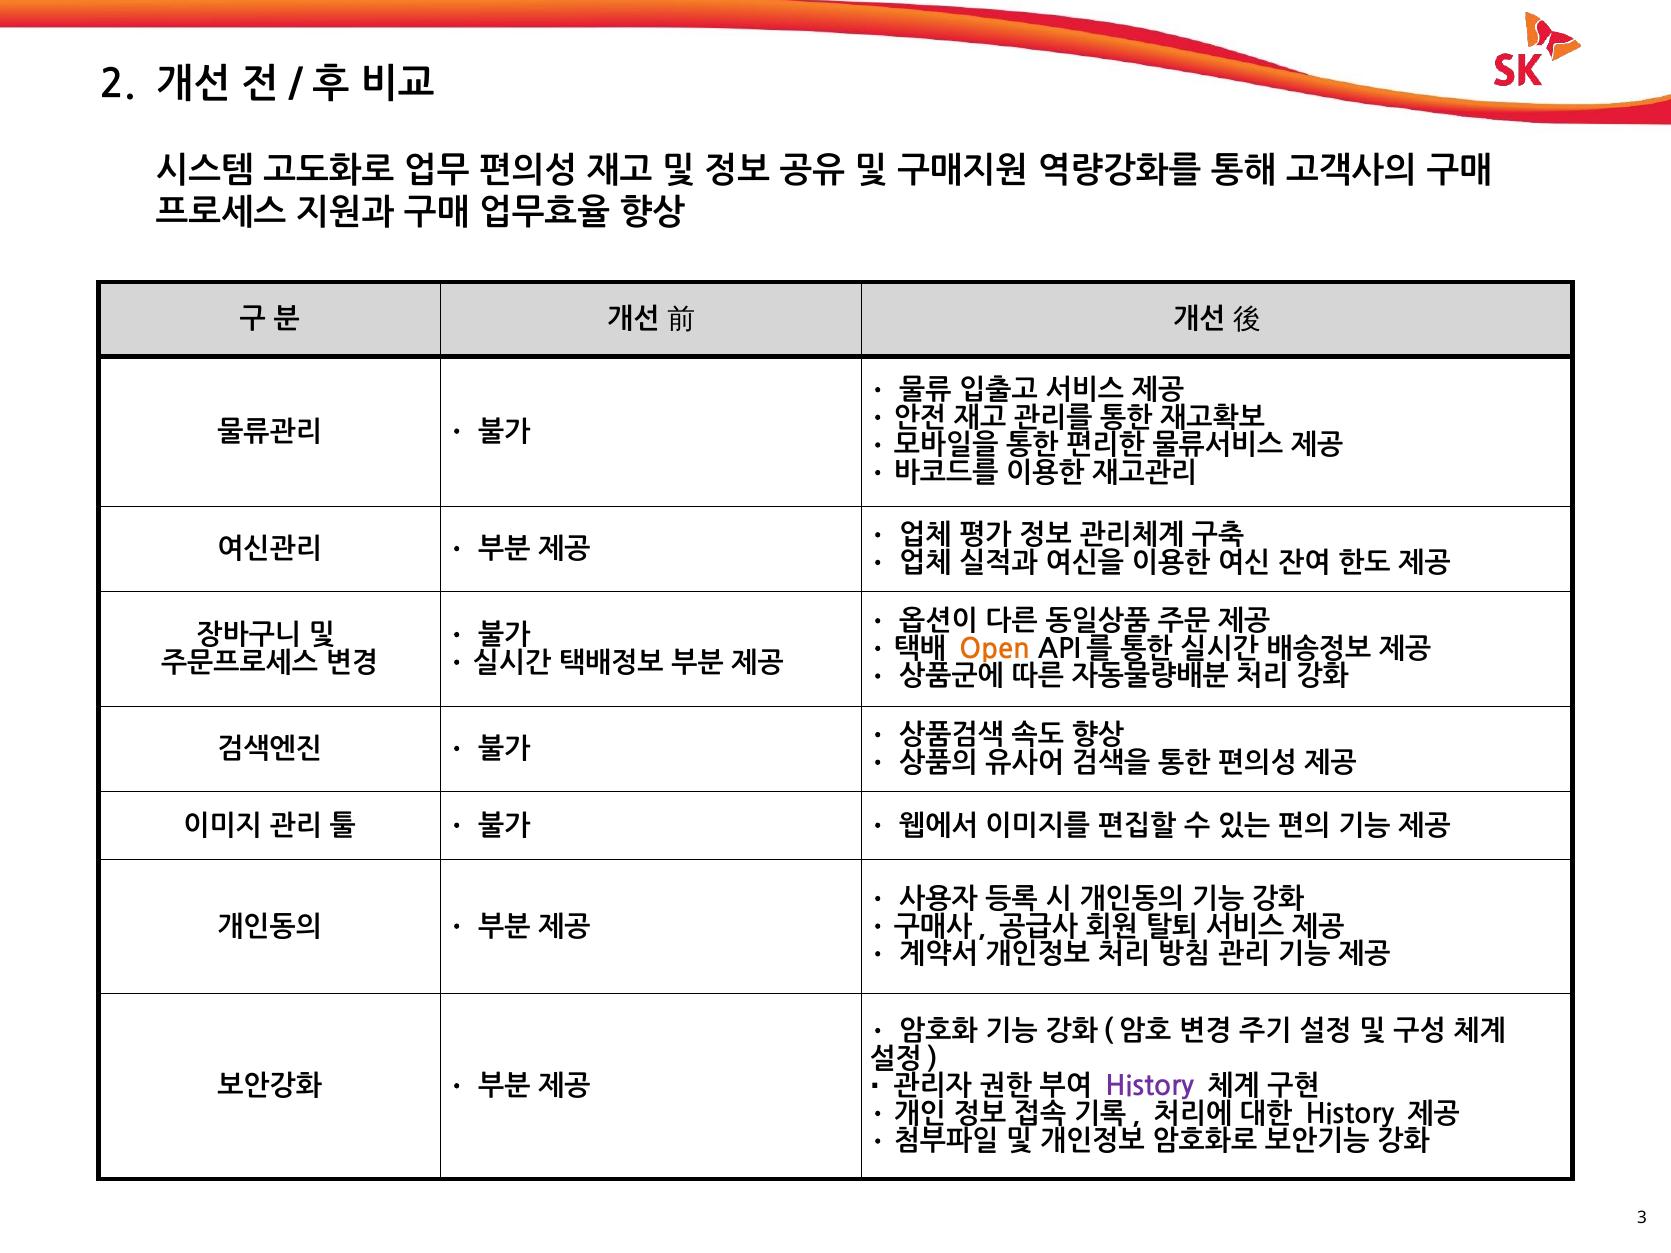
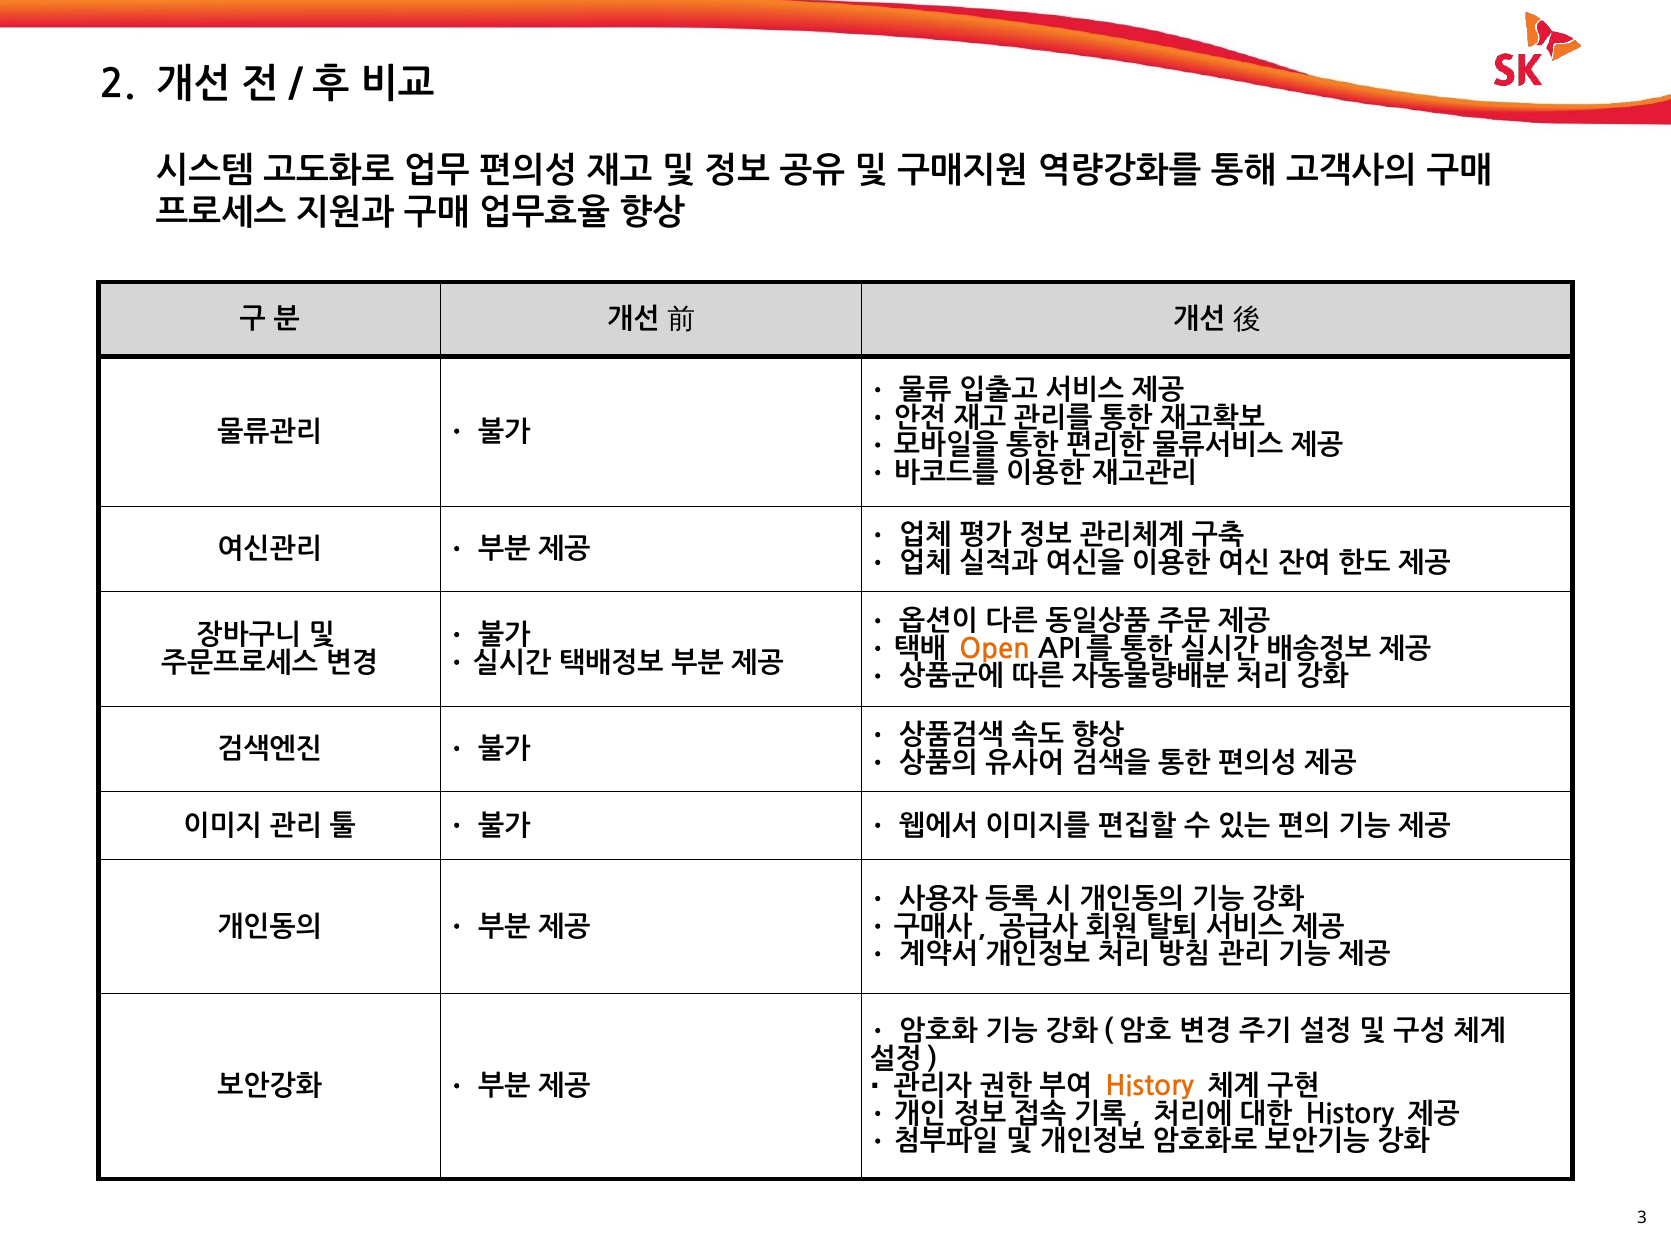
History at (1150, 1087) colour: purple -> orange
